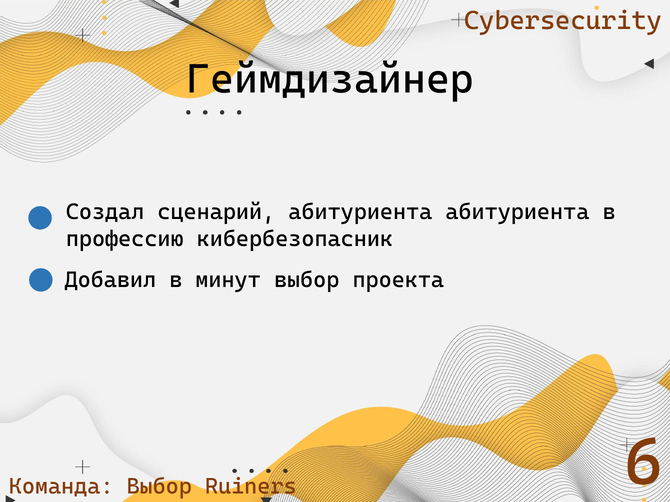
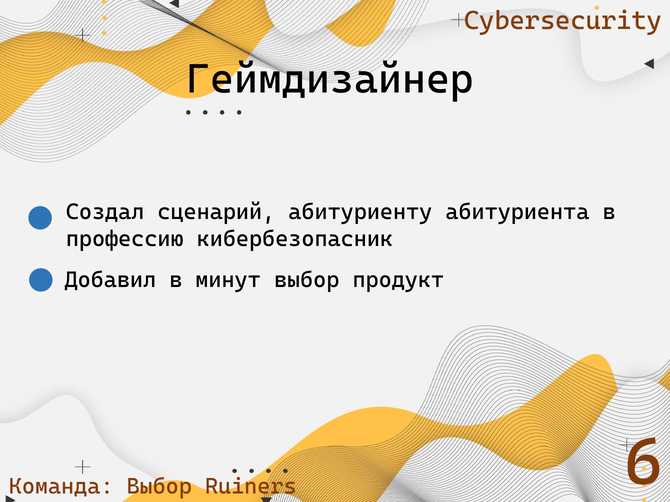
сценарий абитуриента: абитуриента -> абитуриенту
проекта: проекта -> продукт
